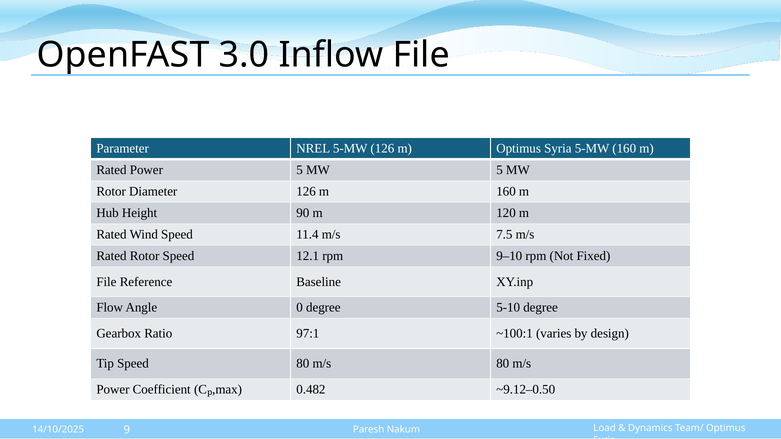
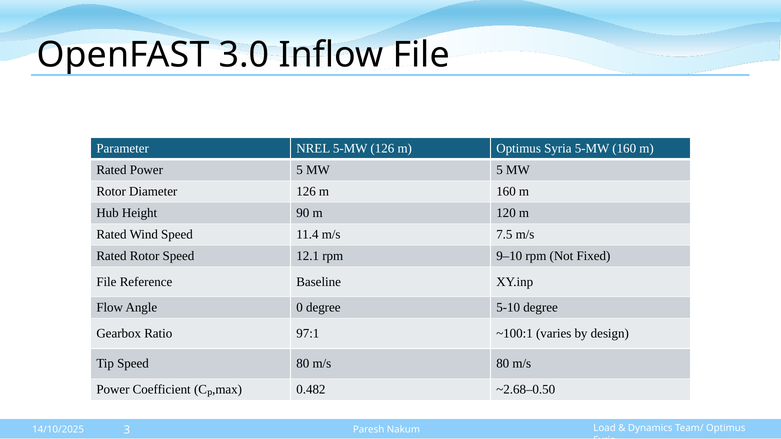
~9.12–0.50: ~9.12–0.50 -> ~2.68–0.50
9: 9 -> 3
